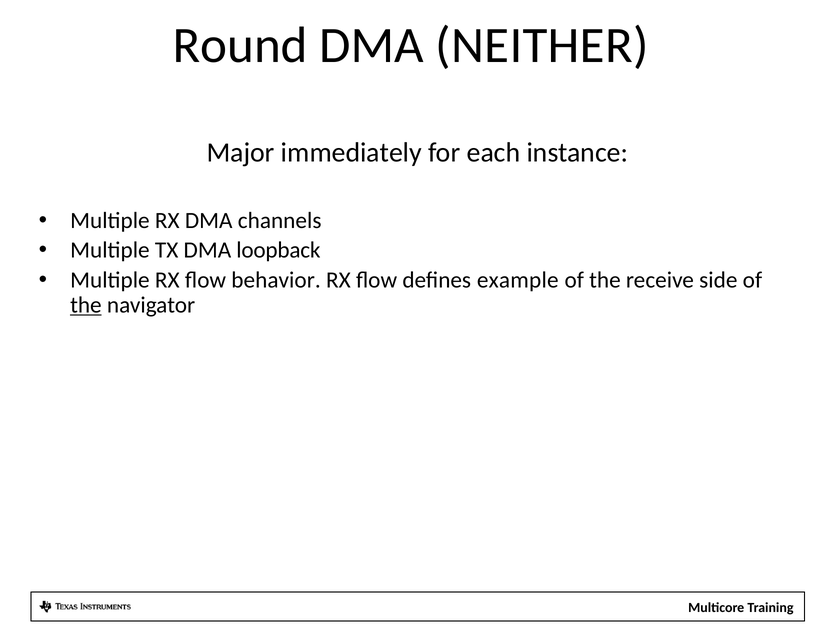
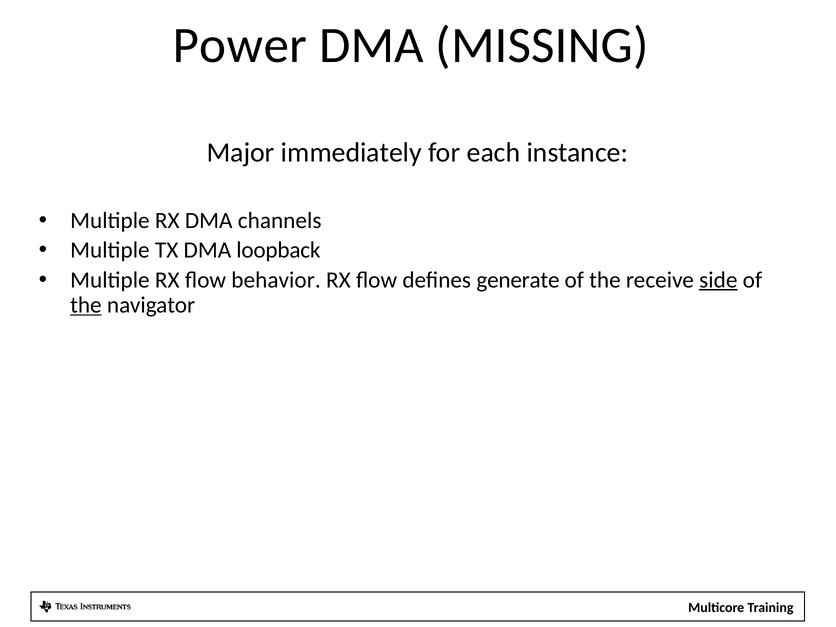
Round: Round -> Power
NEITHER: NEITHER -> MISSING
example: example -> generate
side underline: none -> present
